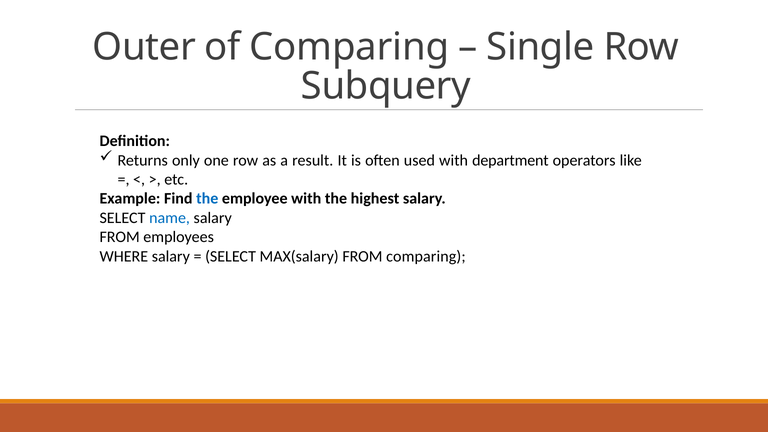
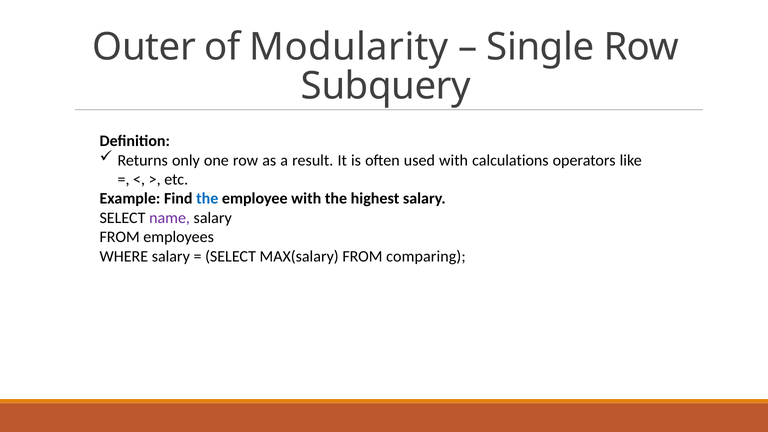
of Comparing: Comparing -> Modularity
department: department -> calculations
name colour: blue -> purple
